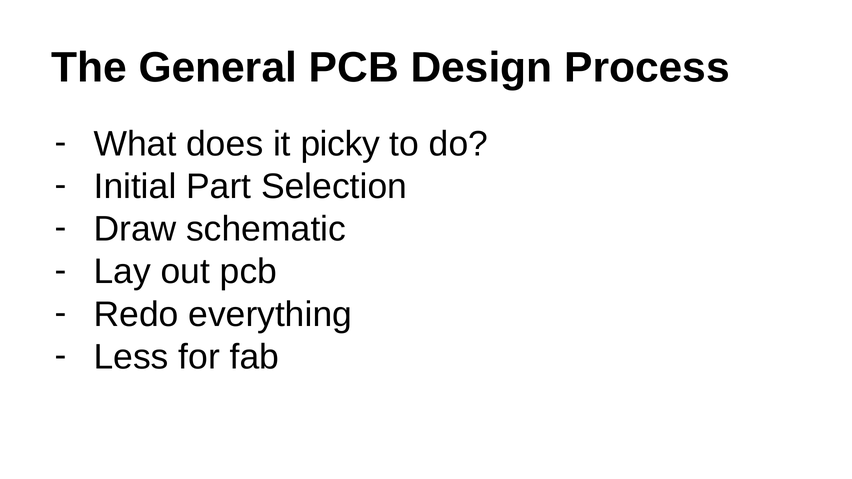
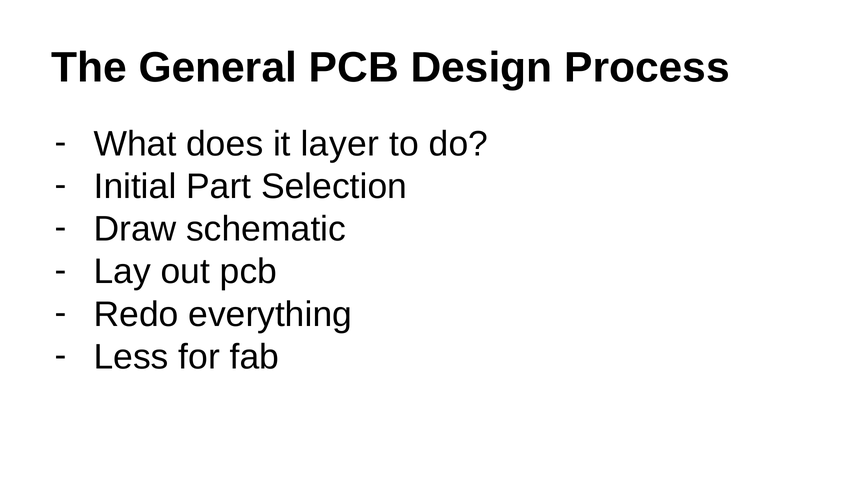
picky: picky -> layer
